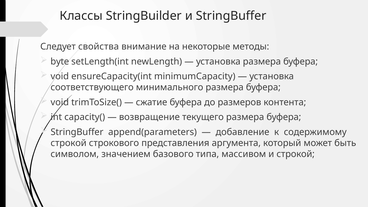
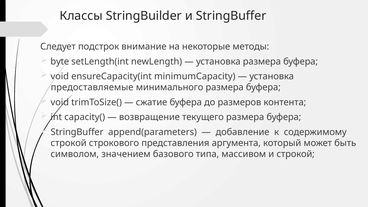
свойства: свойства -> подстрок
соответствующего: соответствующего -> предоставляемые
